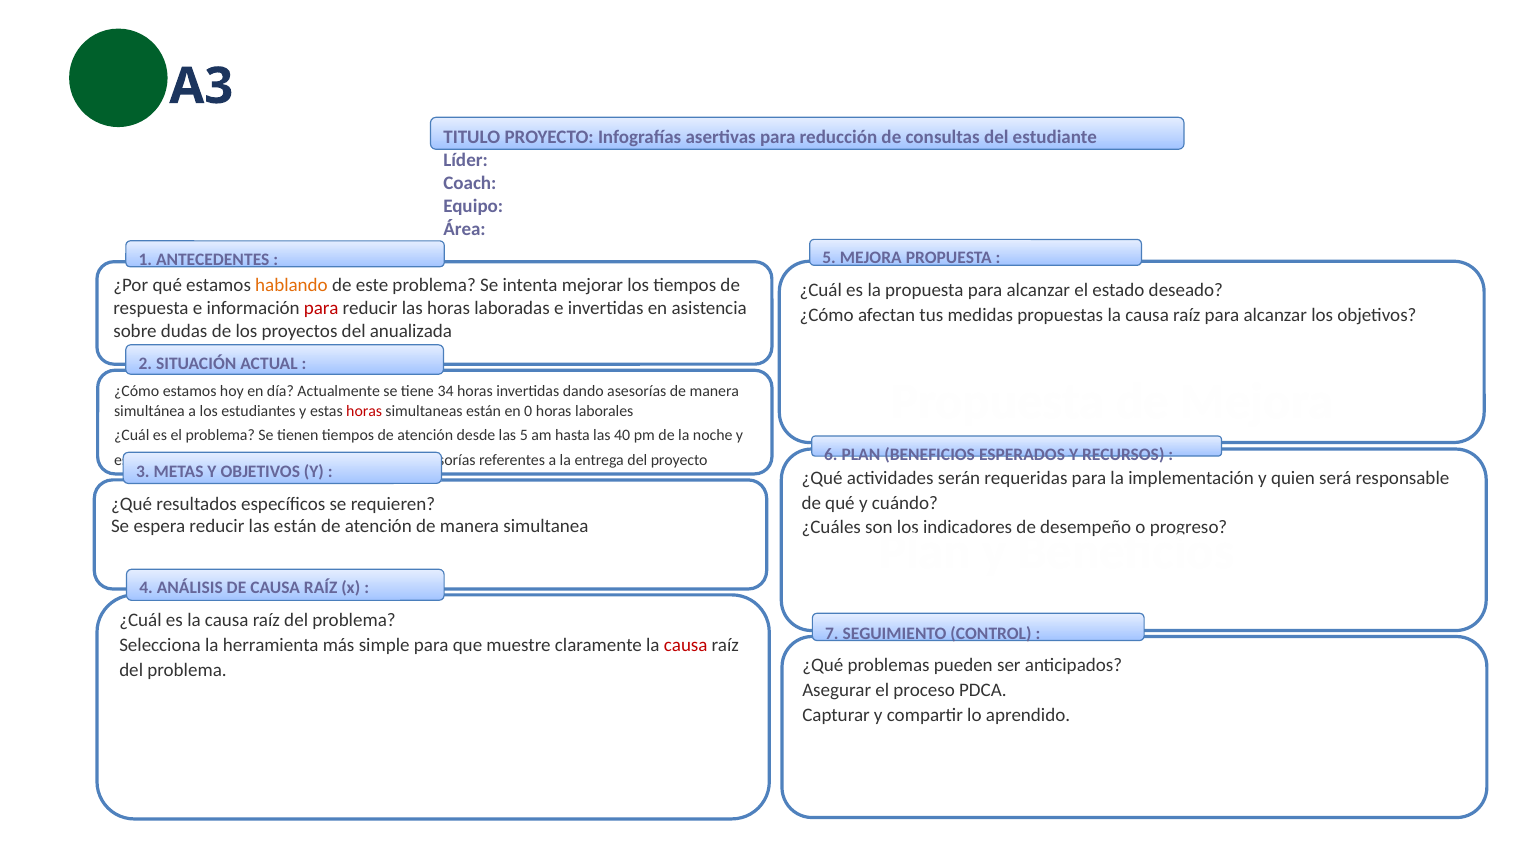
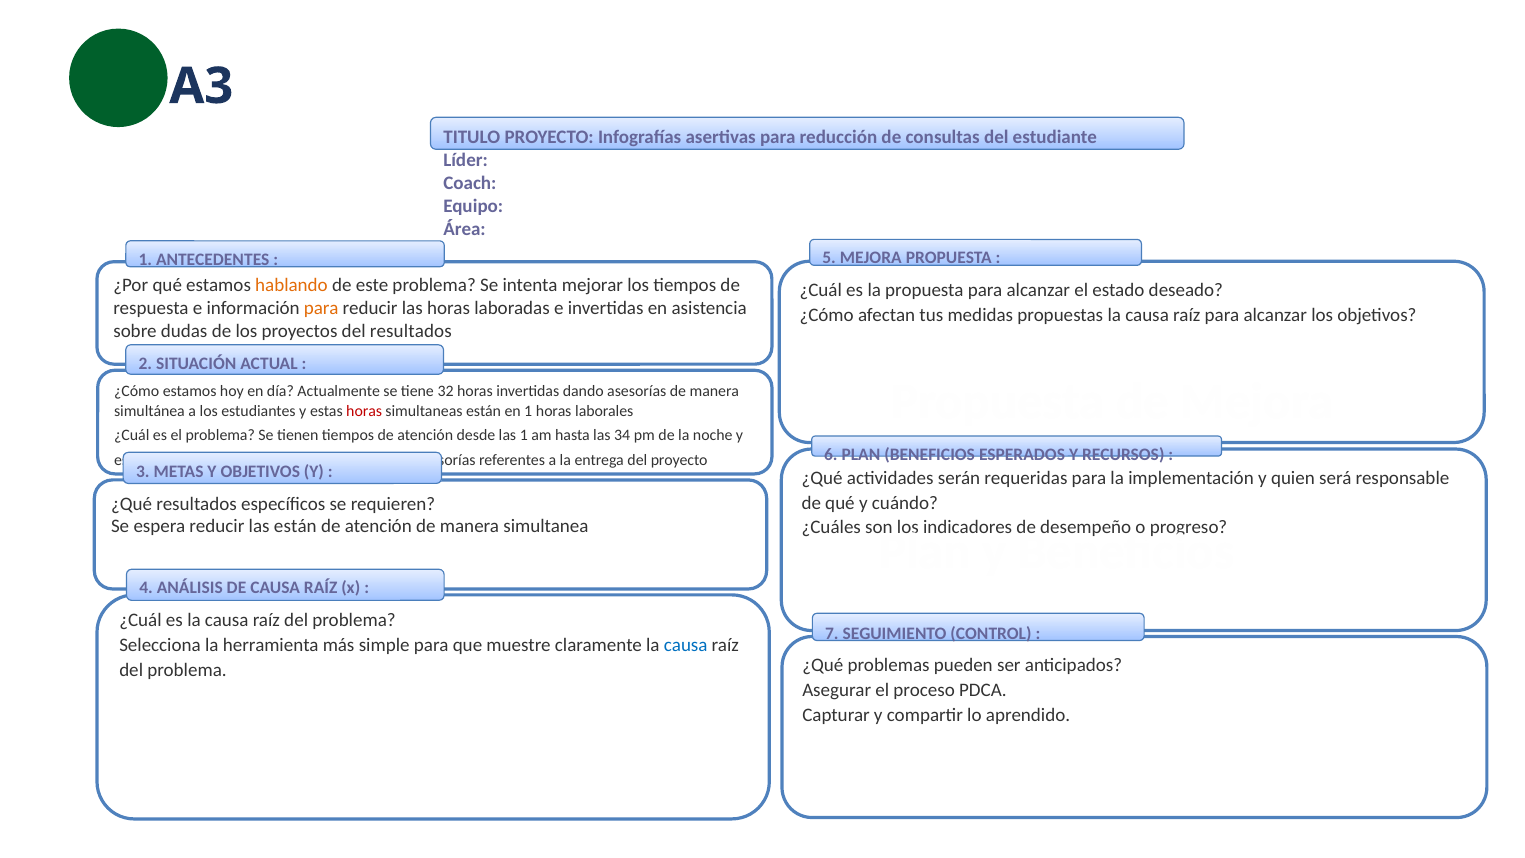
para at (321, 308) colour: red -> orange
del anualizada: anualizada -> resultados
34: 34 -> 32
en 0: 0 -> 1
las 5: 5 -> 1
40: 40 -> 34
causa at (686, 645) colour: red -> blue
